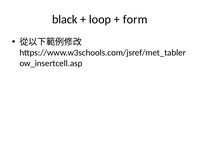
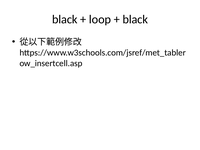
form at (135, 19): form -> black
